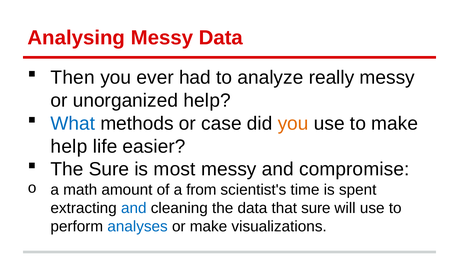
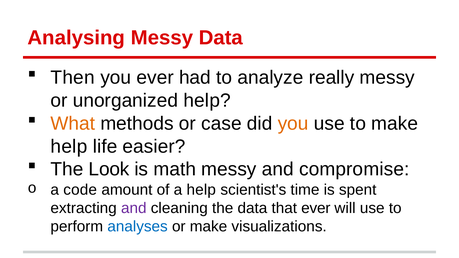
What colour: blue -> orange
The Sure: Sure -> Look
most: most -> math
math: math -> code
a from: from -> help
and at (134, 208) colour: blue -> purple
that sure: sure -> ever
